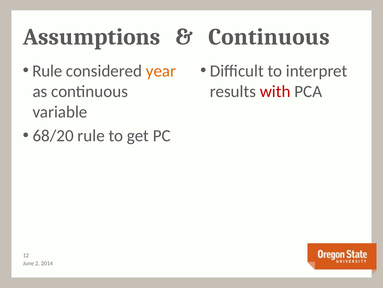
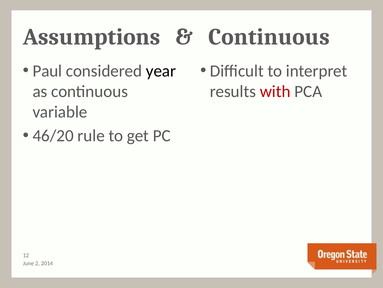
Rule at (47, 71): Rule -> Paul
year colour: orange -> black
68/20: 68/20 -> 46/20
